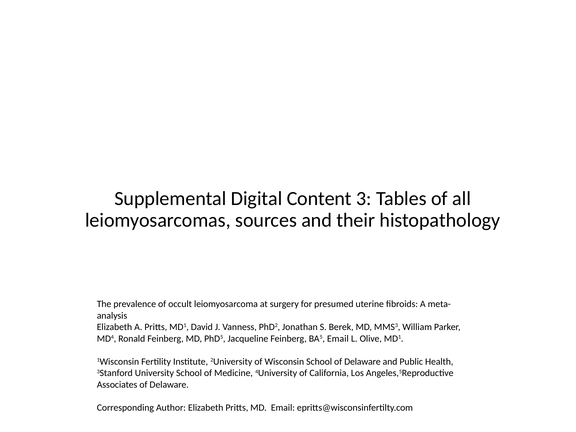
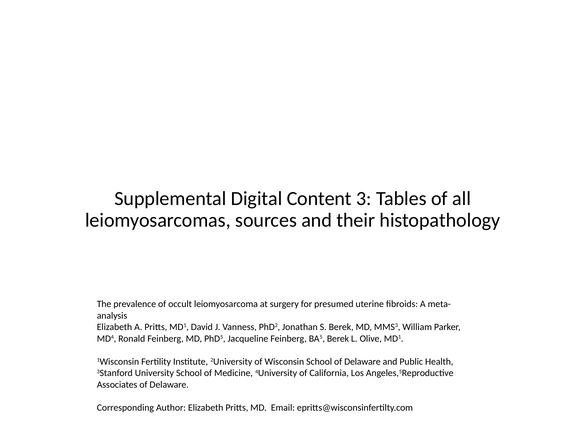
BA5 Email: Email -> Berek
